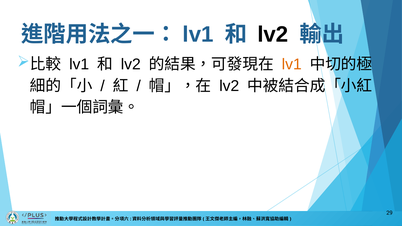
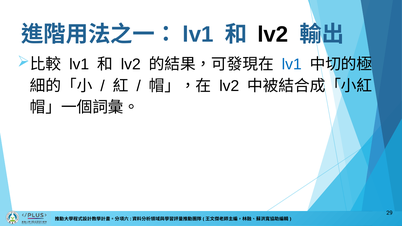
lv1 at (292, 64) colour: orange -> blue
